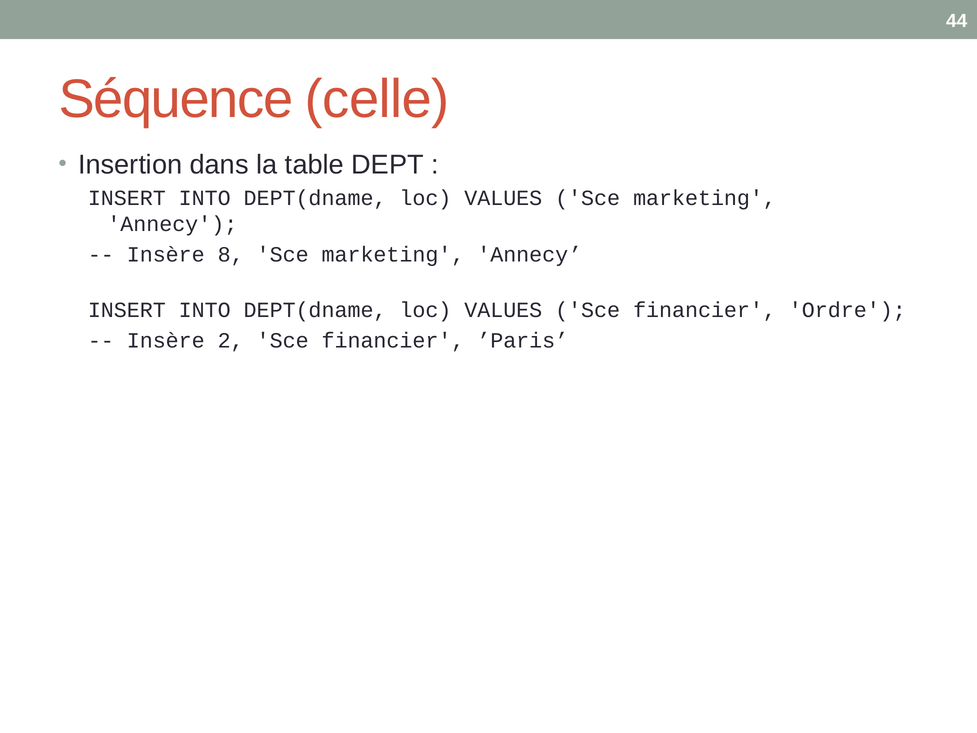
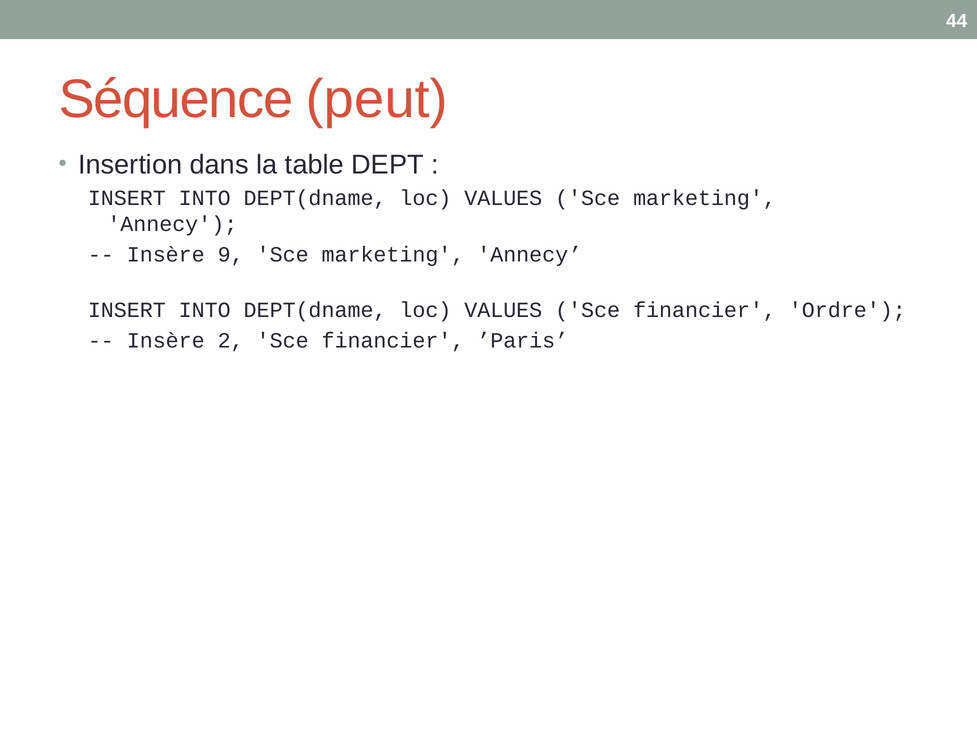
celle: celle -> peut
8: 8 -> 9
